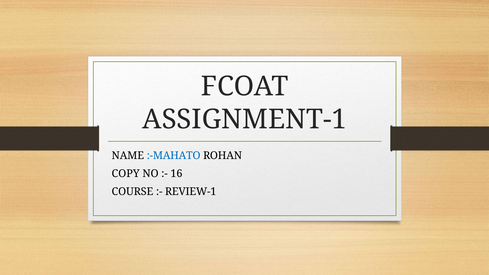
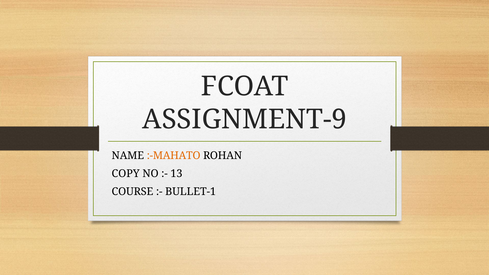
ASSIGNMENT-1: ASSIGNMENT-1 -> ASSIGNMENT-9
:-MAHATO colour: blue -> orange
16: 16 -> 13
REVIEW-1: REVIEW-1 -> BULLET-1
